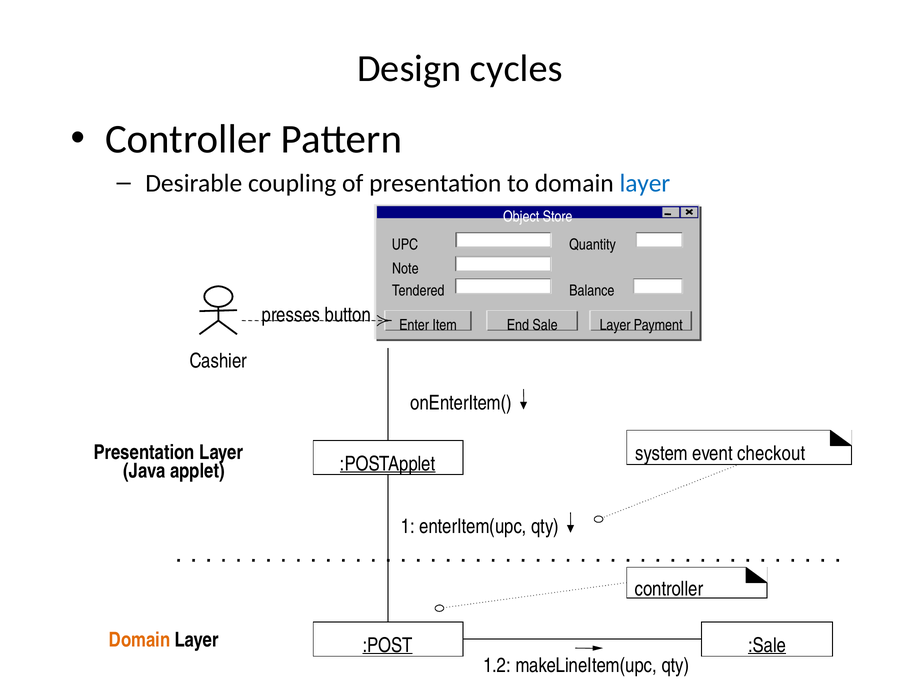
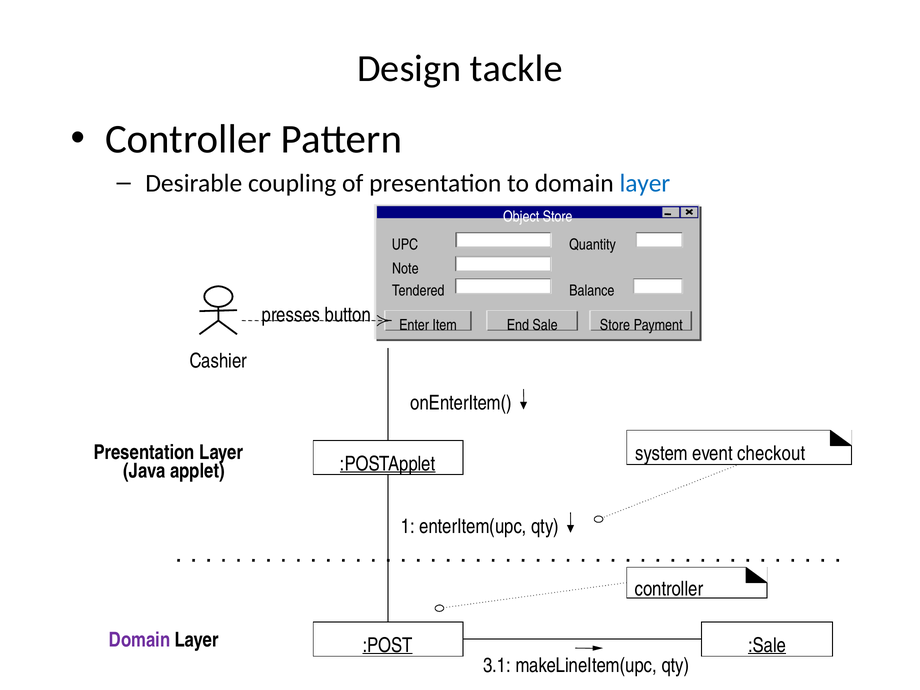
cycles: cycles -> tackle
Layer at (615, 325): Layer -> Store
Domain at (140, 640) colour: orange -> purple
1.2: 1.2 -> 3.1
